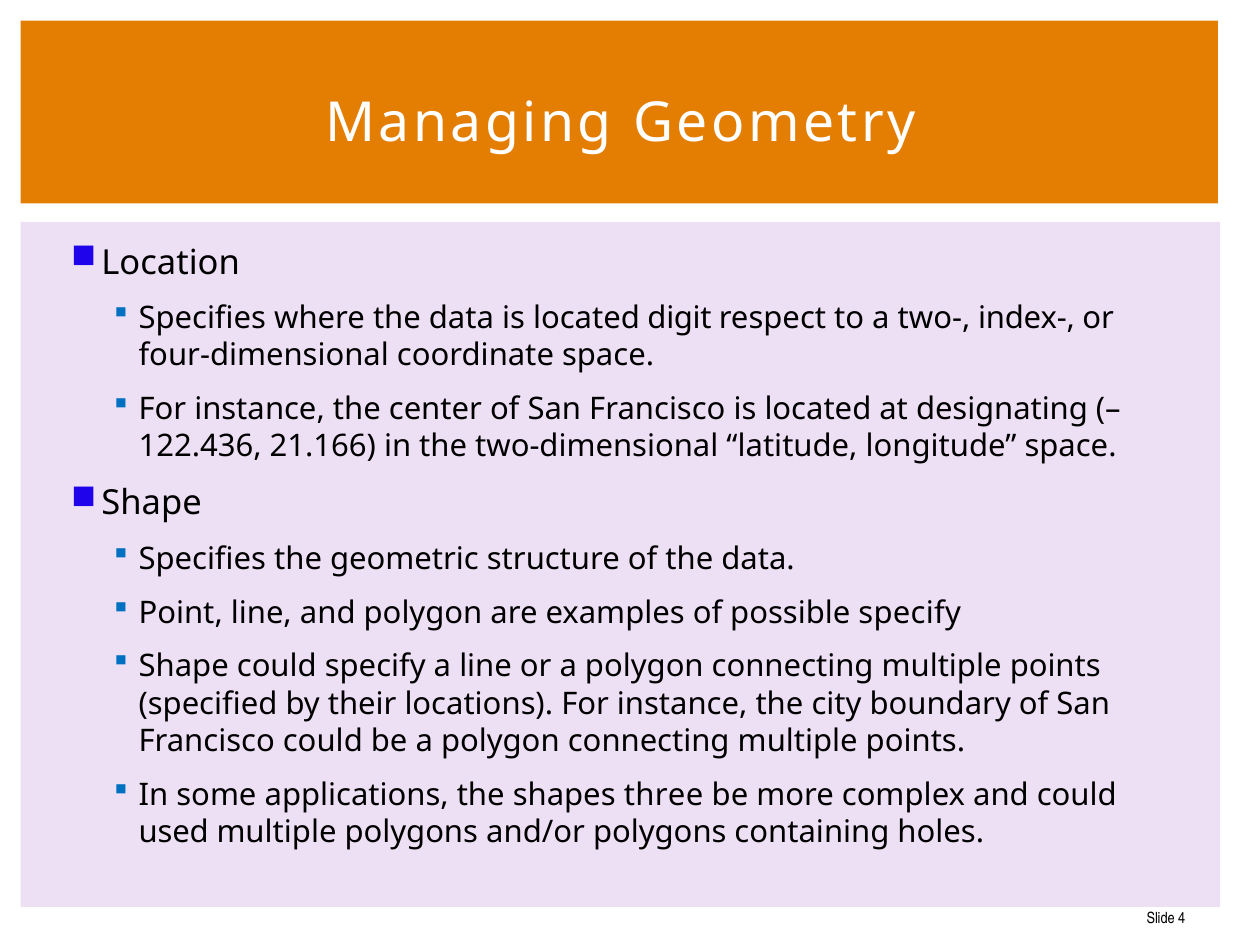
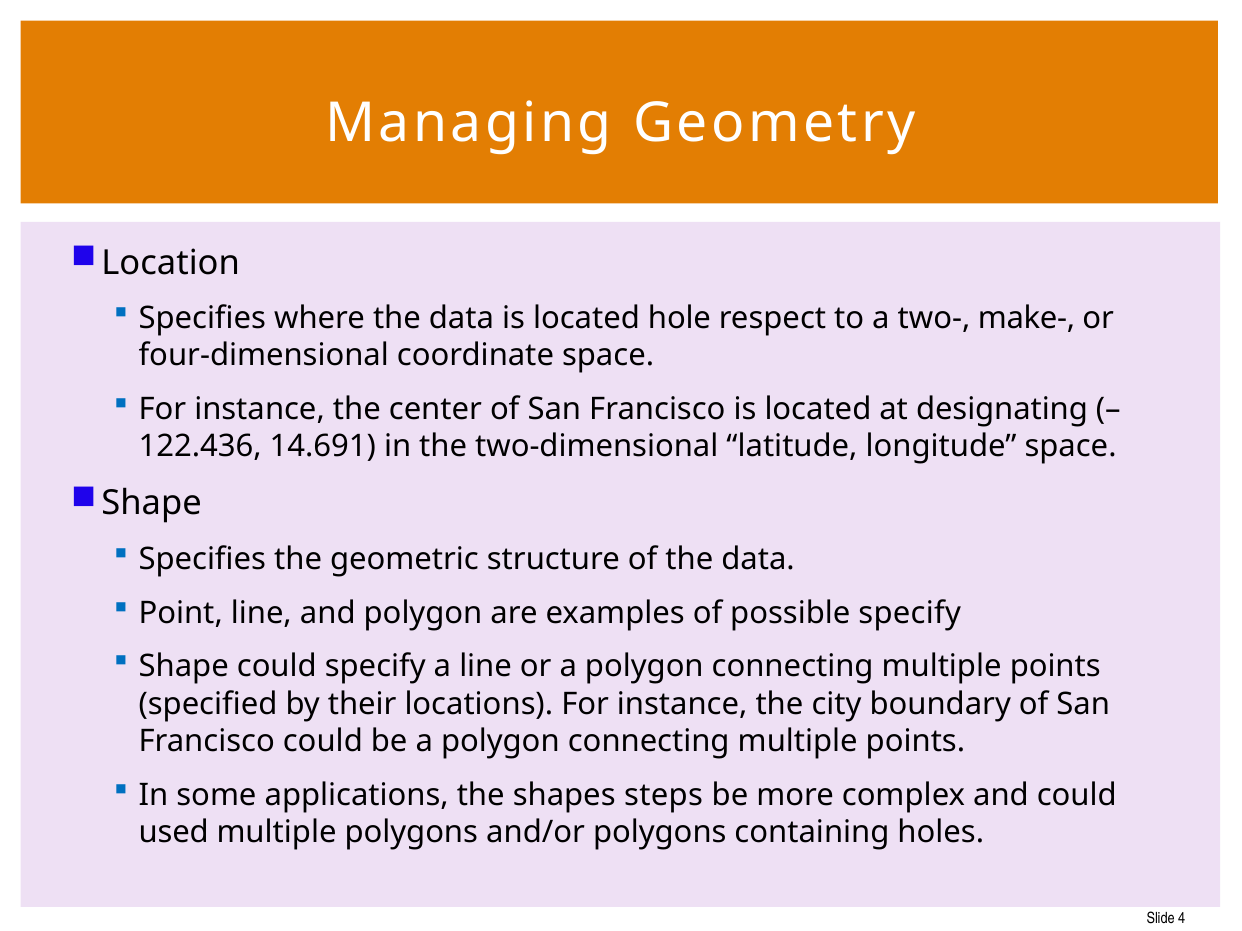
digit: digit -> hole
index-: index- -> make-
21.166: 21.166 -> 14.691
three: three -> steps
